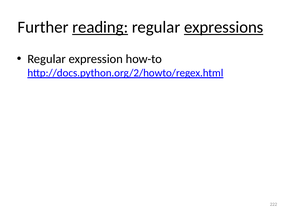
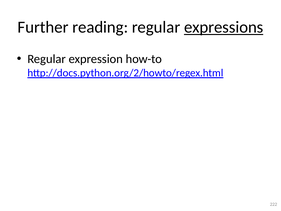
reading underline: present -> none
